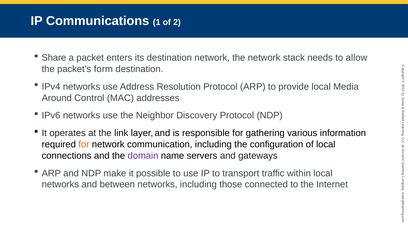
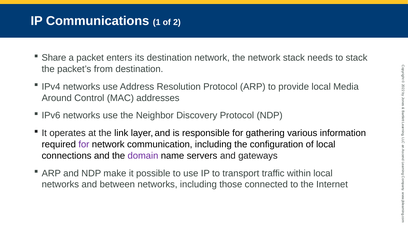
to allow: allow -> stack
form: form -> from
for at (84, 144) colour: orange -> purple
